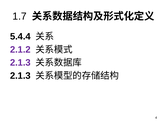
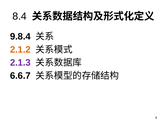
1.7: 1.7 -> 8.4
5.4.4: 5.4.4 -> 9.8.4
2.1.2 colour: purple -> orange
2.1.3 at (20, 75): 2.1.3 -> 6.6.7
